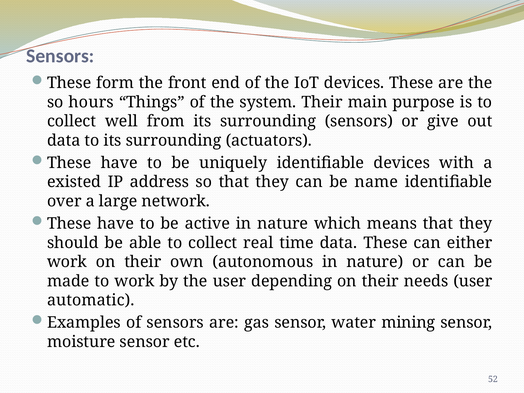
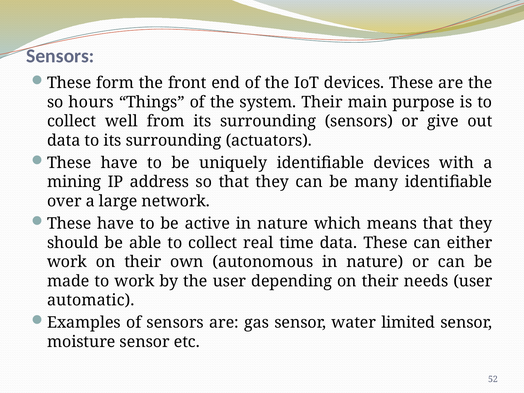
existed: existed -> mining
name: name -> many
mining: mining -> limited
